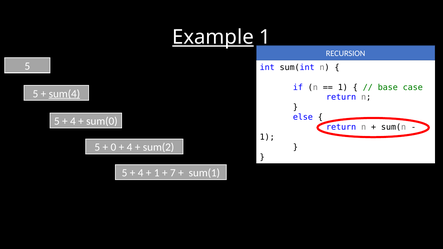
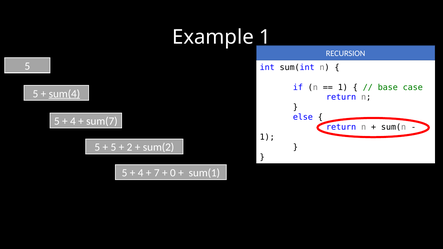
Example underline: present -> none
sum(0: sum(0 -> sum(7
0 at (113, 147): 0 -> 5
4 at (130, 147): 4 -> 2
1 at (157, 173): 1 -> 7
7: 7 -> 0
